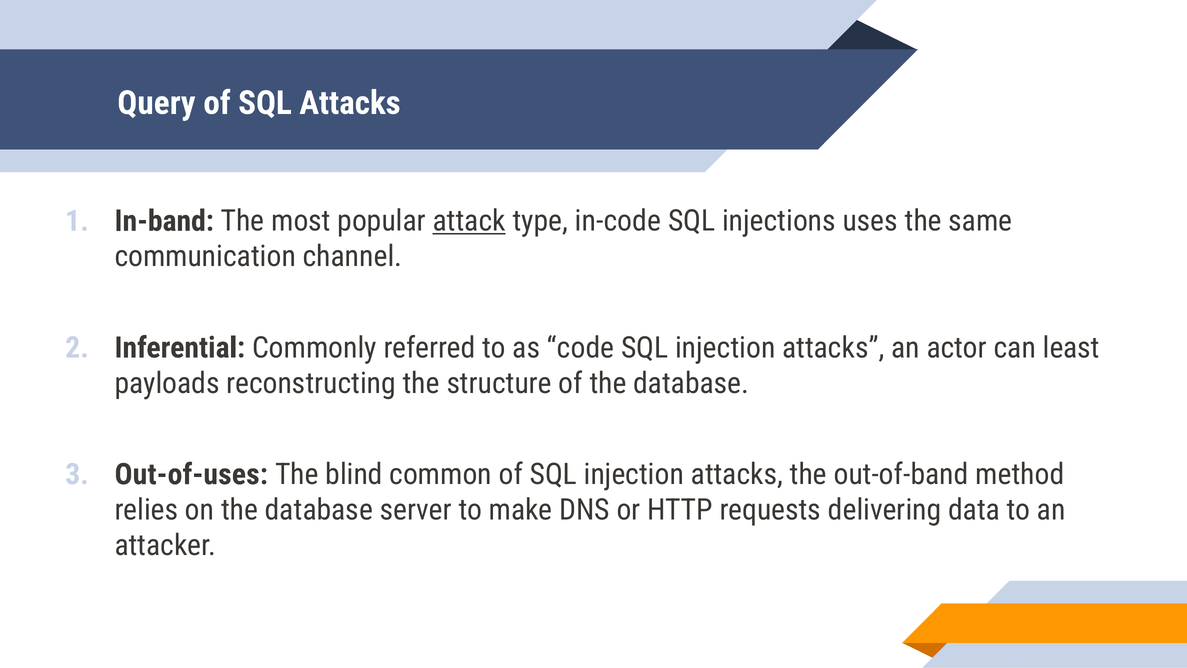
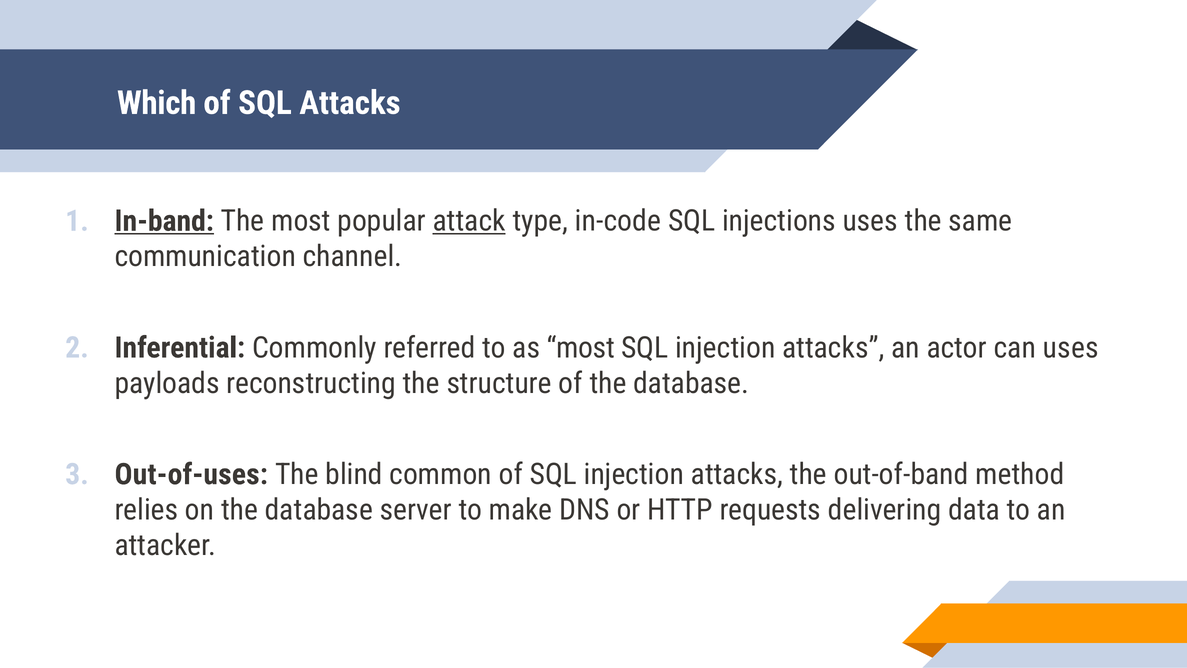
Query: Query -> Which
In-band underline: none -> present
as code: code -> most
can least: least -> uses
